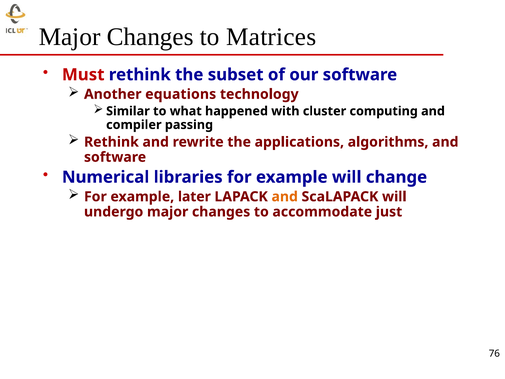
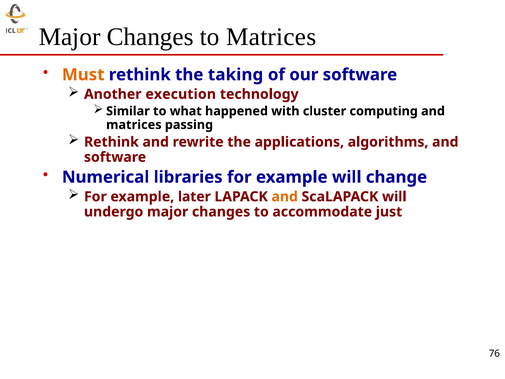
Must colour: red -> orange
subset: subset -> taking
equations: equations -> execution
compiler at (134, 125): compiler -> matrices
